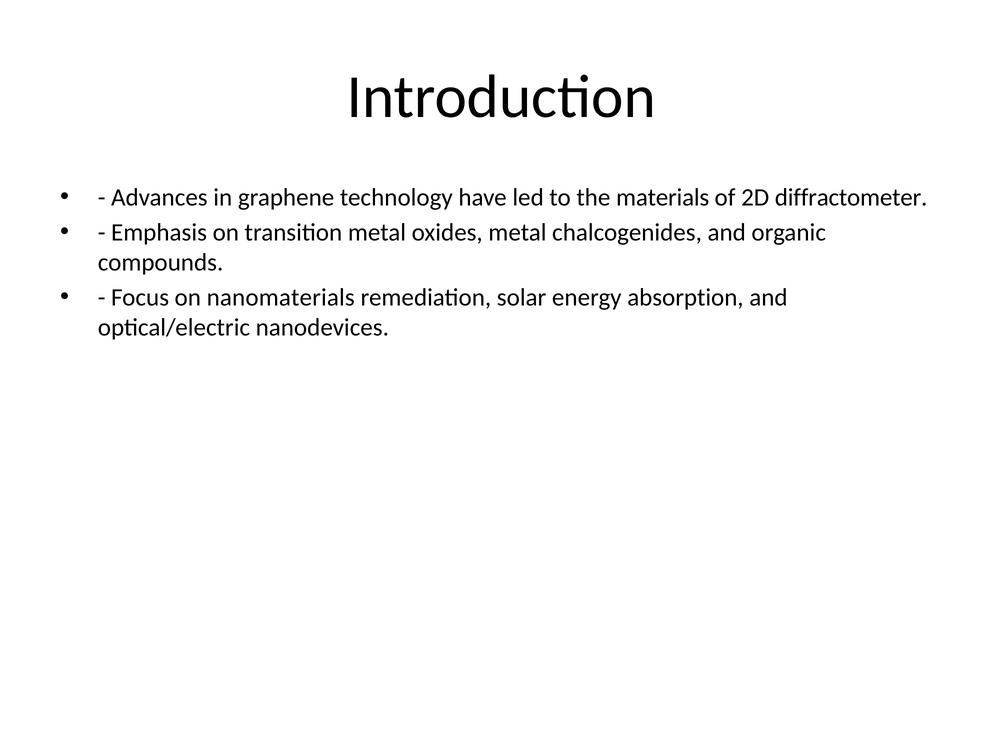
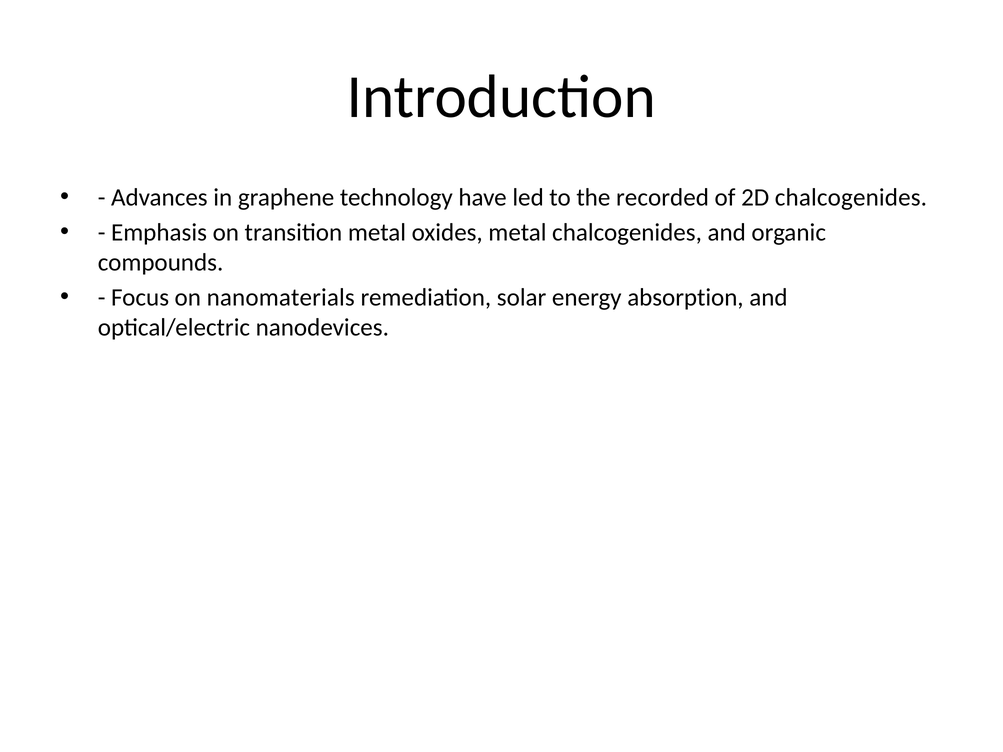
materials: materials -> recorded
2D diffractometer: diffractometer -> chalcogenides
